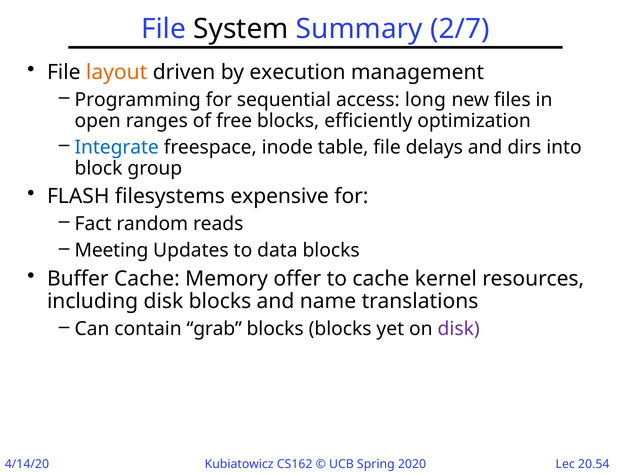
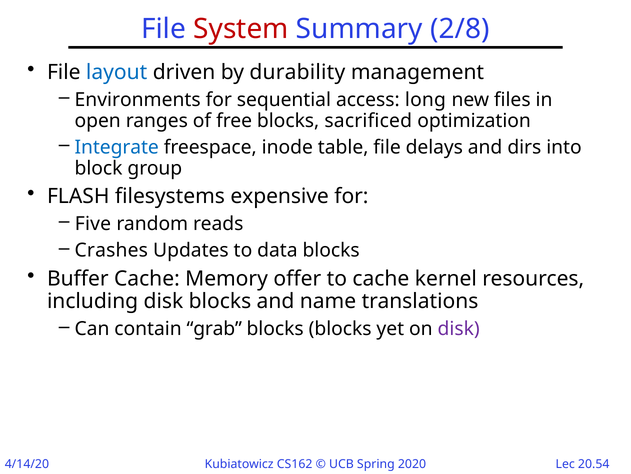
System colour: black -> red
2/7: 2/7 -> 2/8
layout colour: orange -> blue
execution: execution -> durability
Programming: Programming -> Environments
efficiently: efficiently -> sacrificed
Fact: Fact -> Five
Meeting: Meeting -> Crashes
